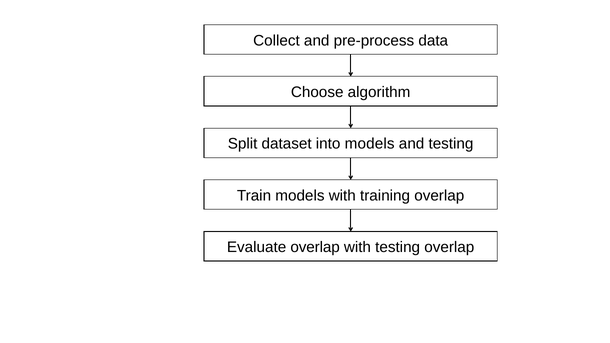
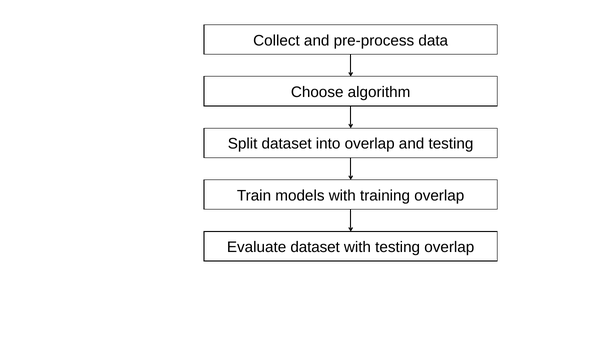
into models: models -> overlap
Evaluate overlap: overlap -> dataset
